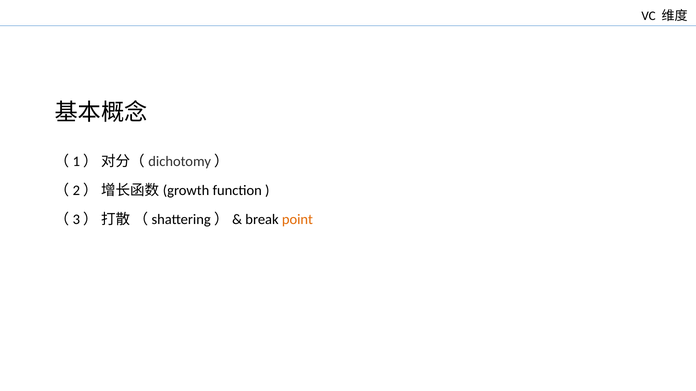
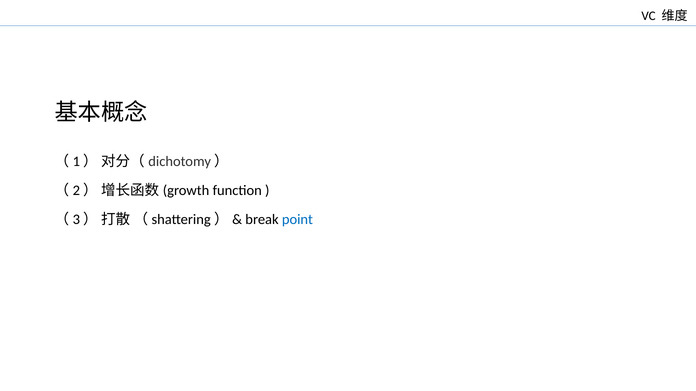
point colour: orange -> blue
